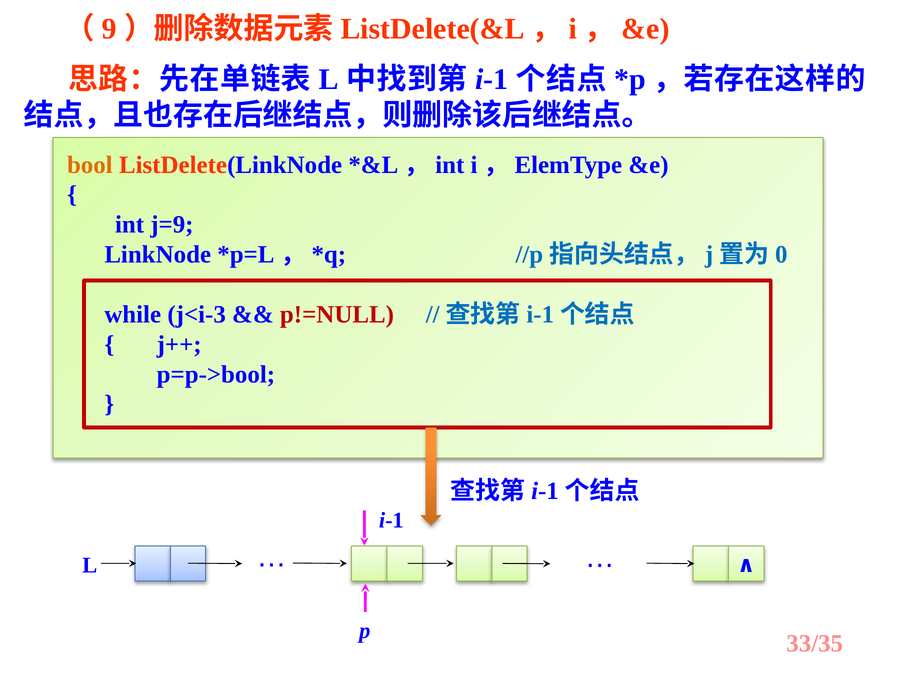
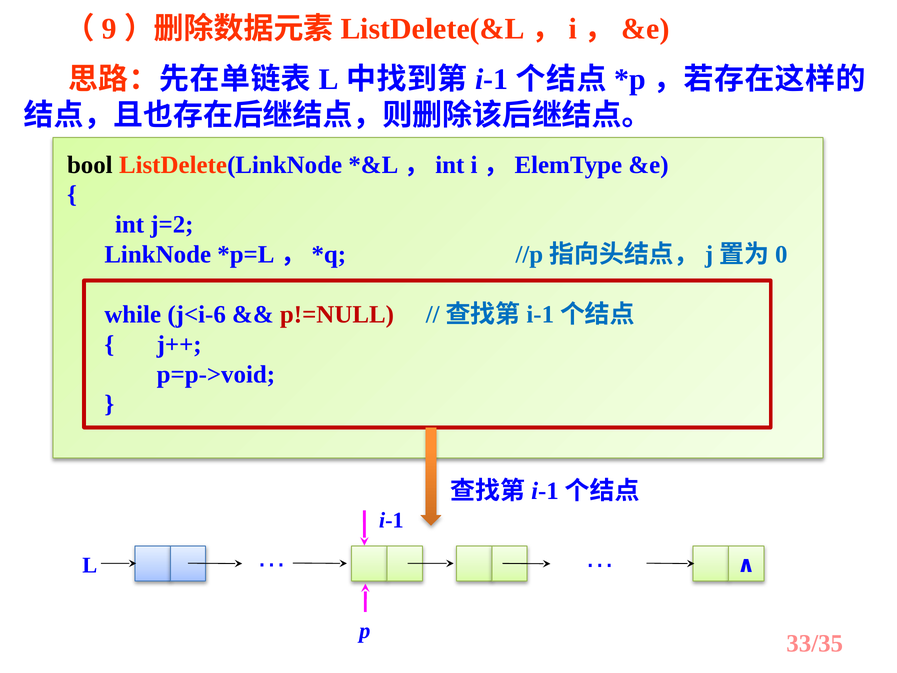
bool colour: orange -> black
j=9: j=9 -> j=2
j<i-3: j<i-3 -> j<i-6
p=p->bool: p=p->bool -> p=p->void
